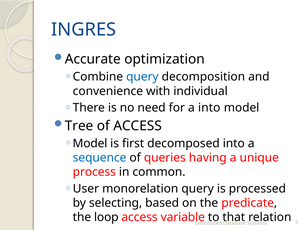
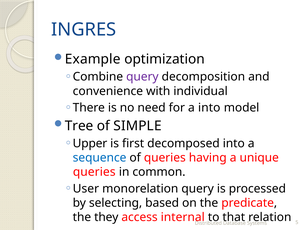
Accurate: Accurate -> Example
query at (142, 77) colour: blue -> purple
of ACCESS: ACCESS -> SIMPLE
Model at (90, 144): Model -> Upper
process at (94, 172): process -> queries
loop: loop -> they
variable: variable -> internal
